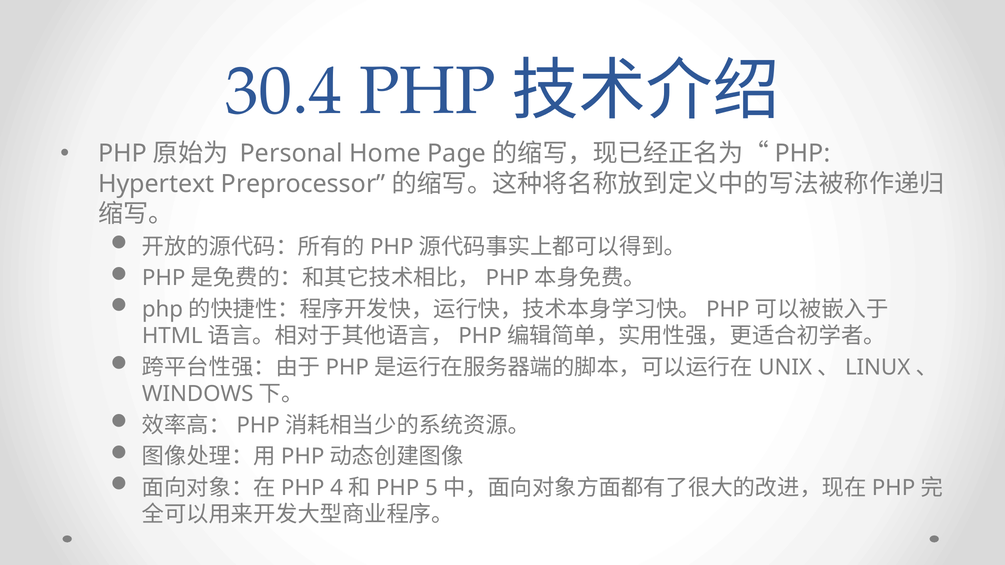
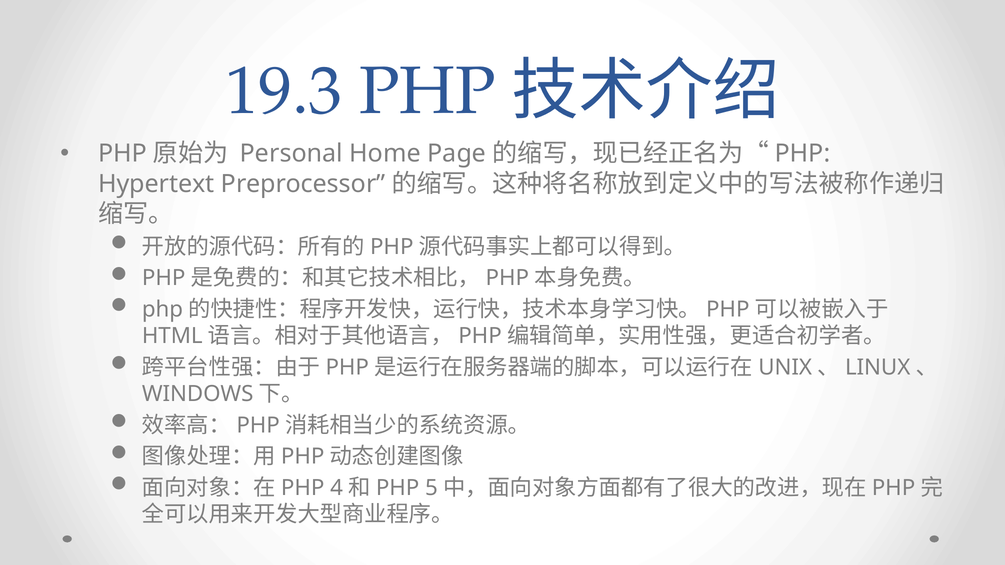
30.4: 30.4 -> 19.3
